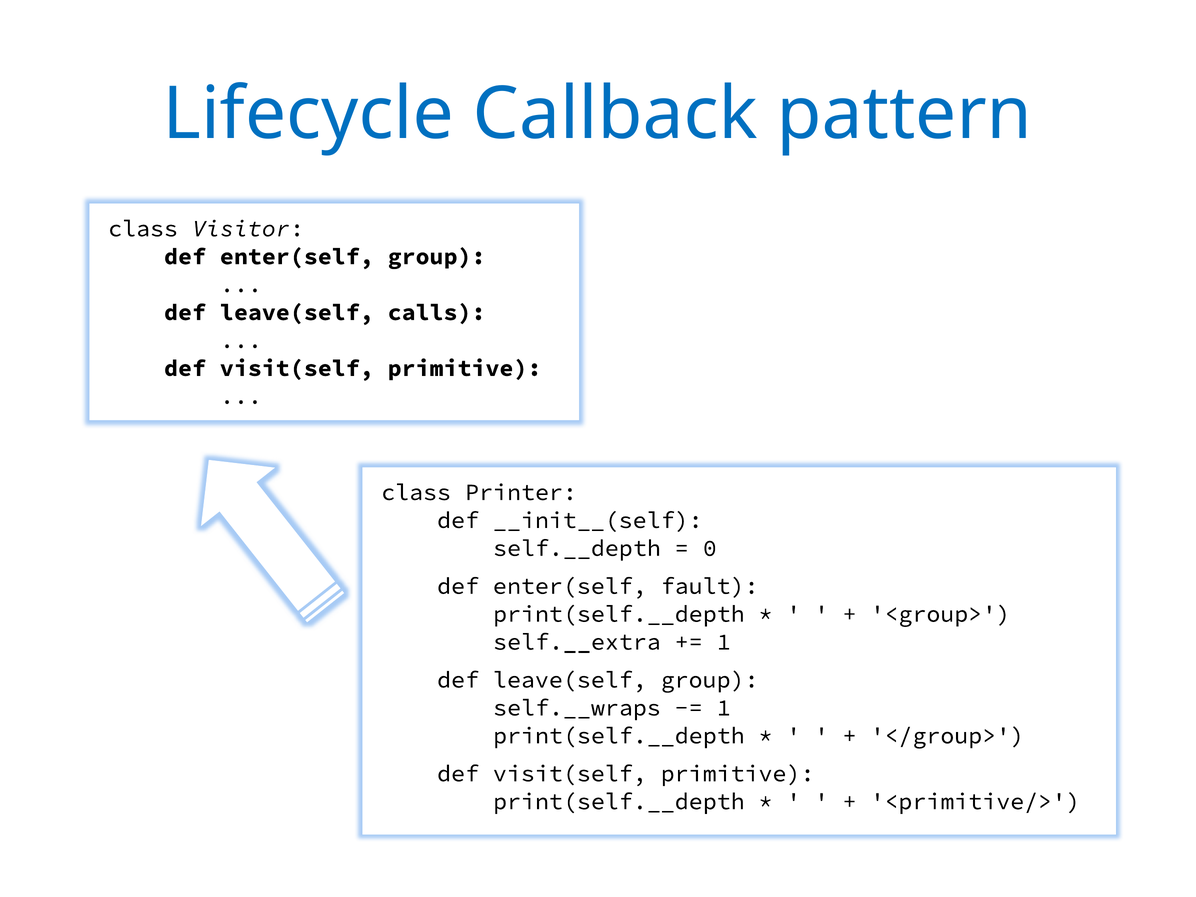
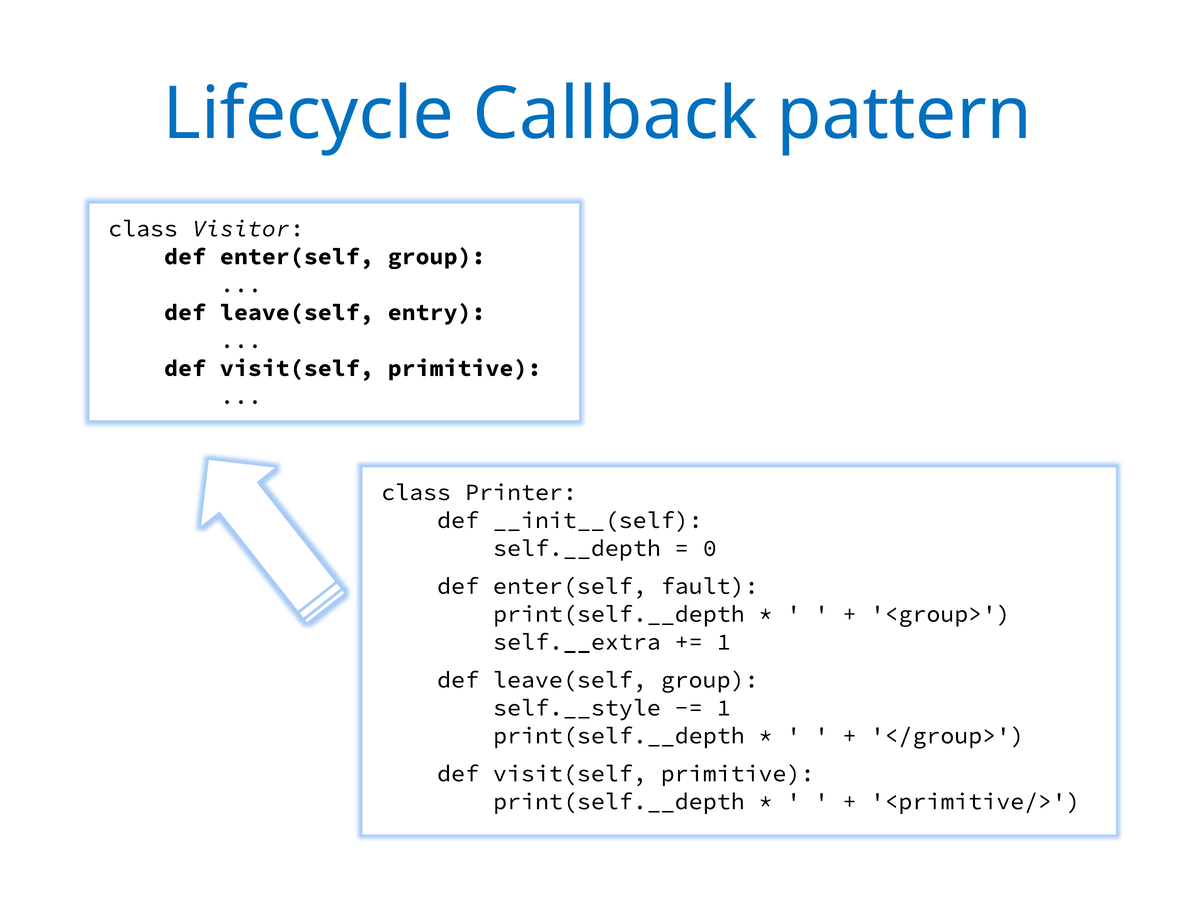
calls: calls -> entry
self.__wraps: self.__wraps -> self.__style
